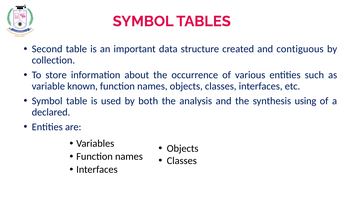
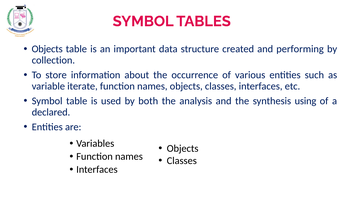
Second at (47, 49): Second -> Objects
contiguous: contiguous -> performing
known: known -> iterate
